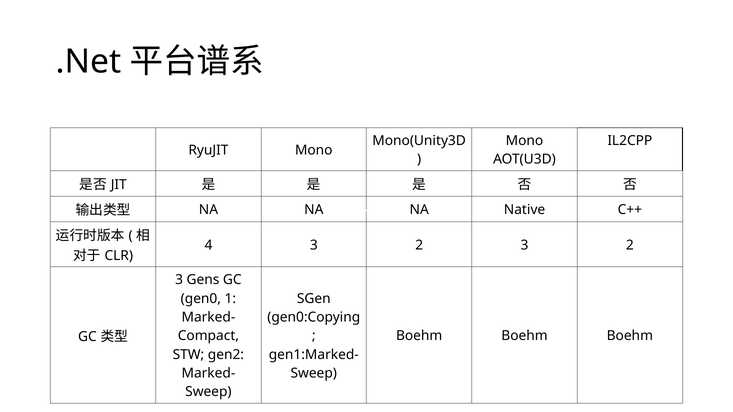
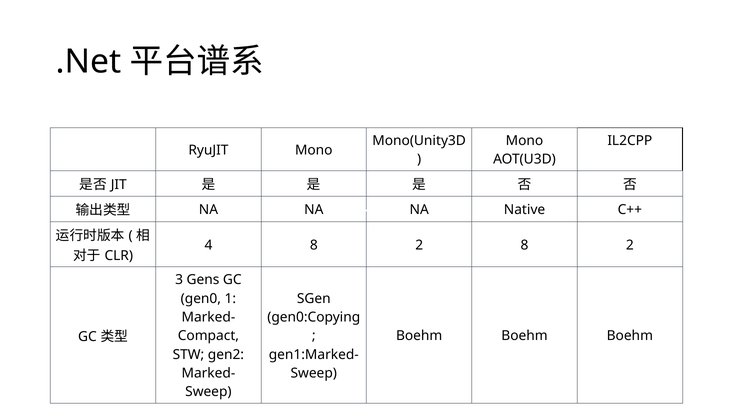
4 3: 3 -> 8
2 3: 3 -> 8
